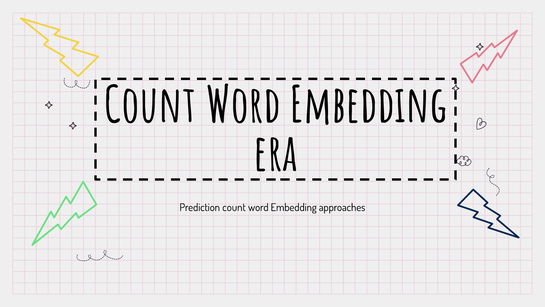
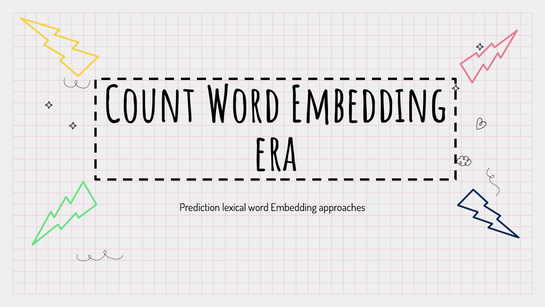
Prediction count: count -> lexical
